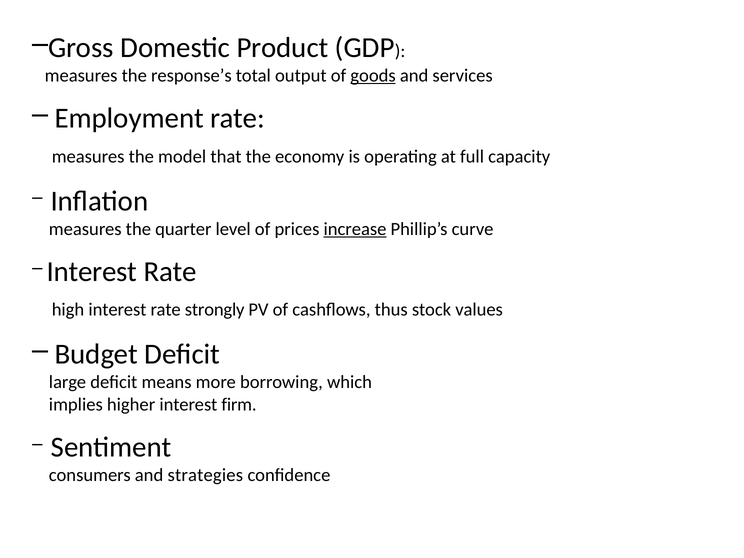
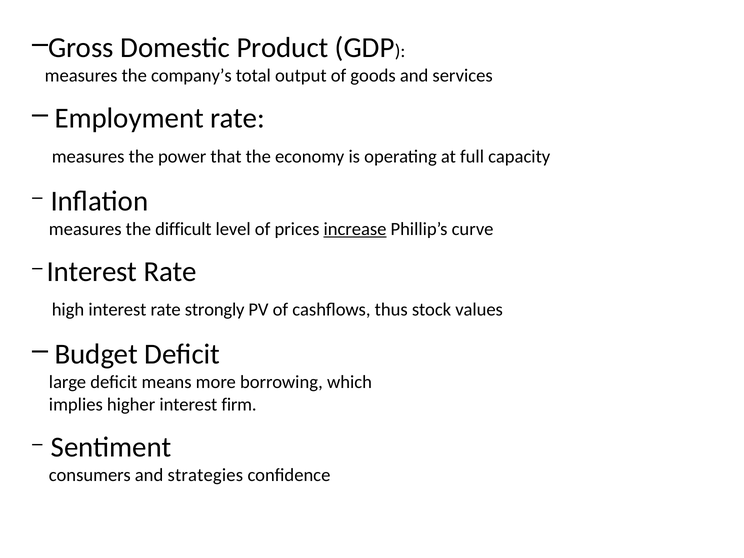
response’s: response’s -> company’s
goods underline: present -> none
model: model -> power
quarter: quarter -> difficult
